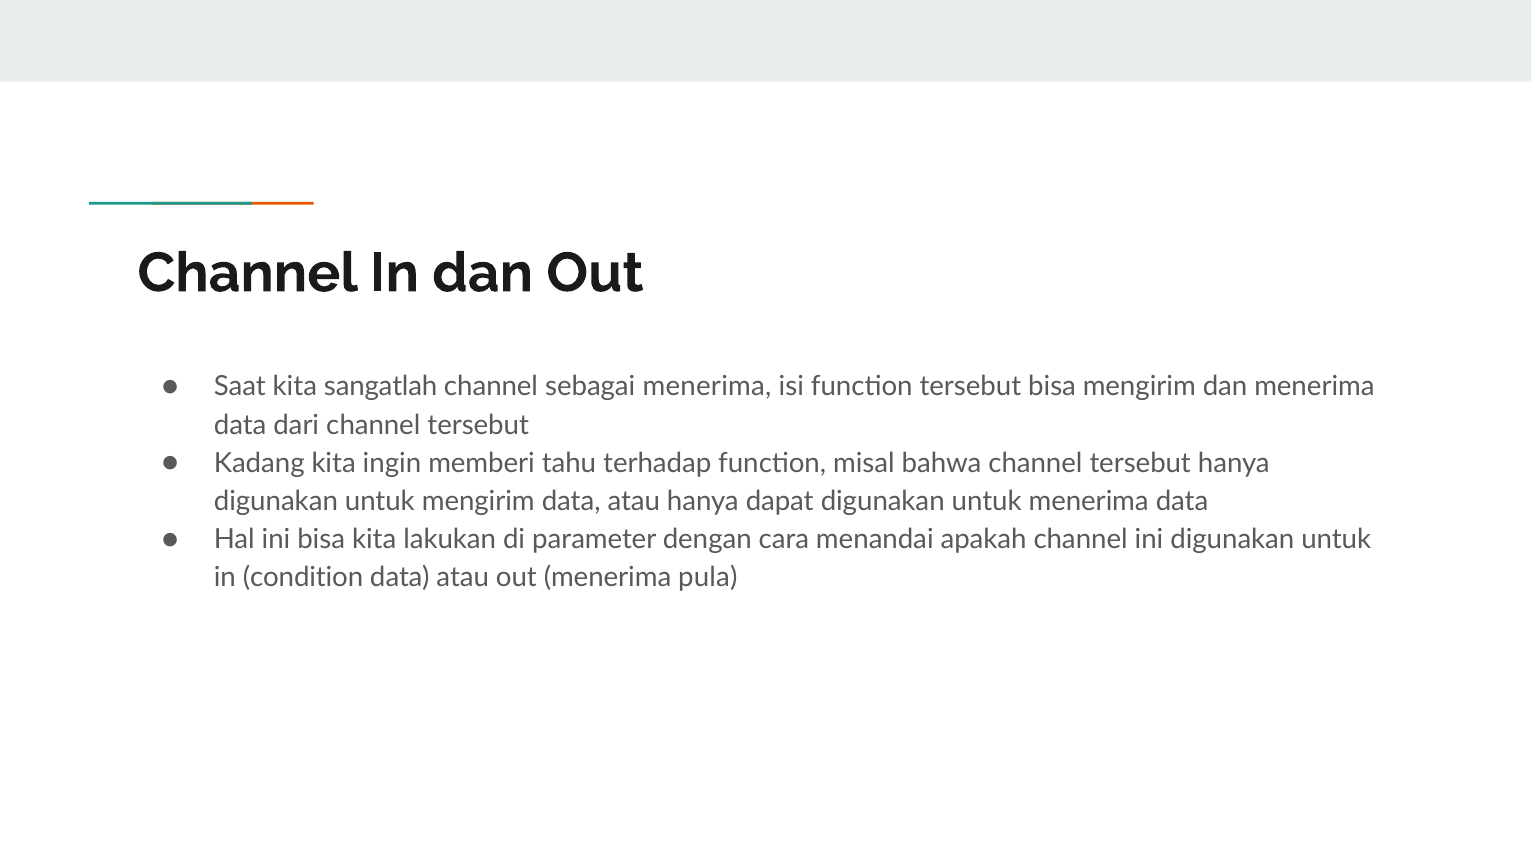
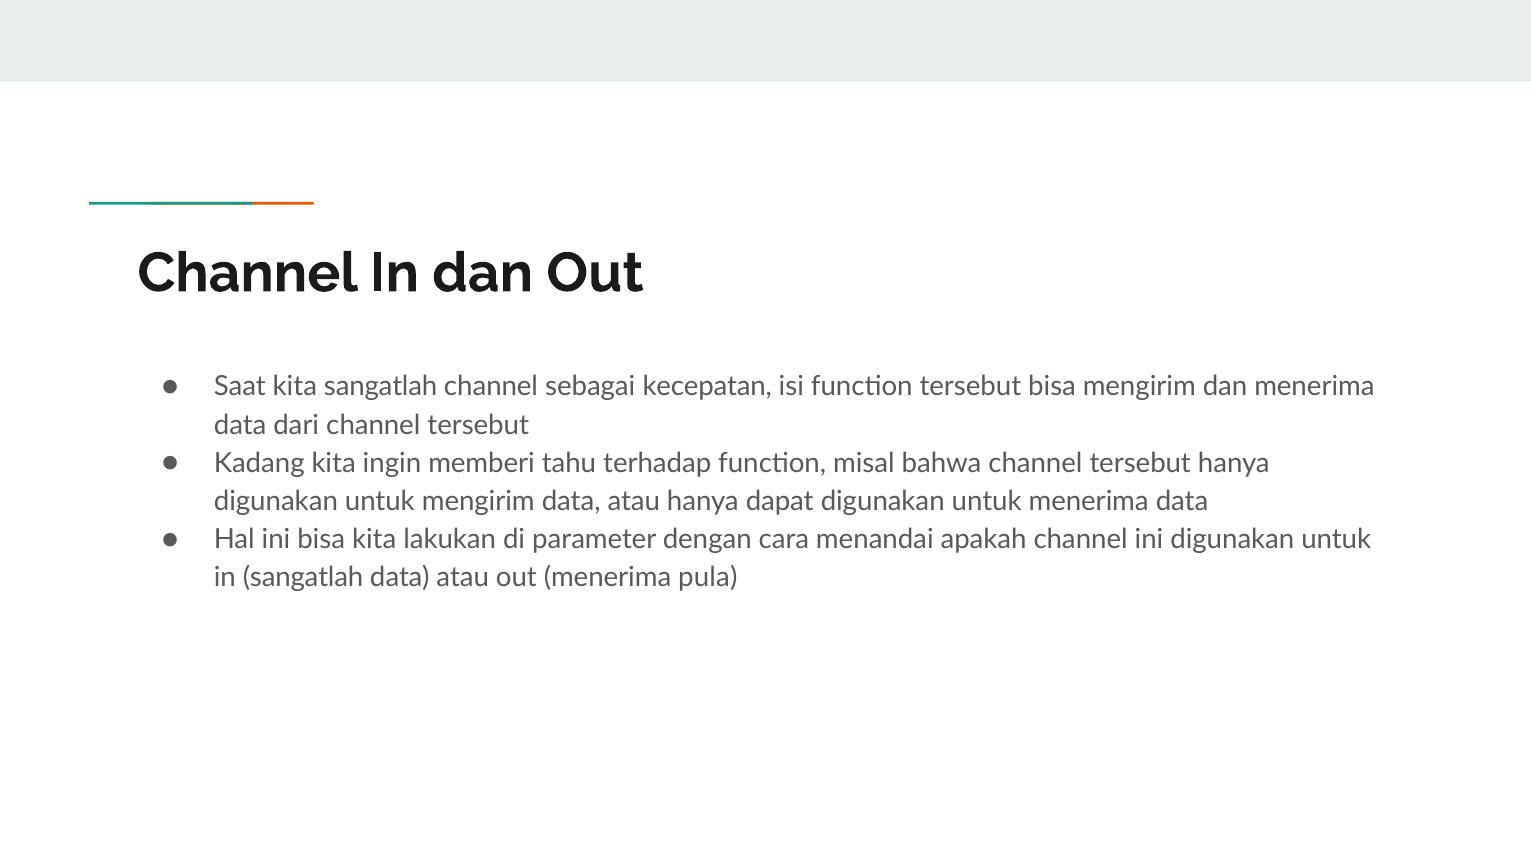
sebagai menerima: menerima -> kecepatan
in condition: condition -> sangatlah
